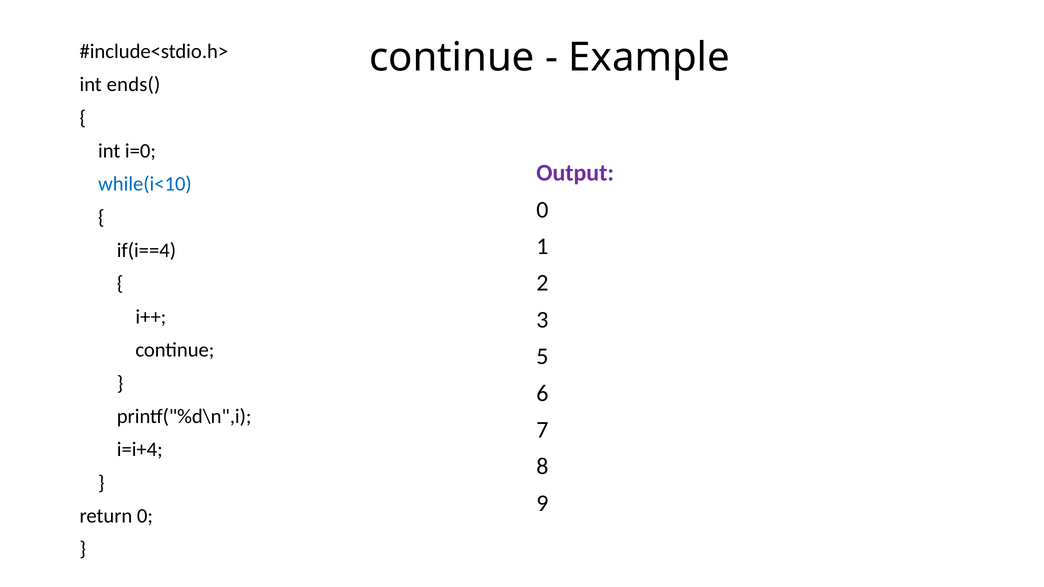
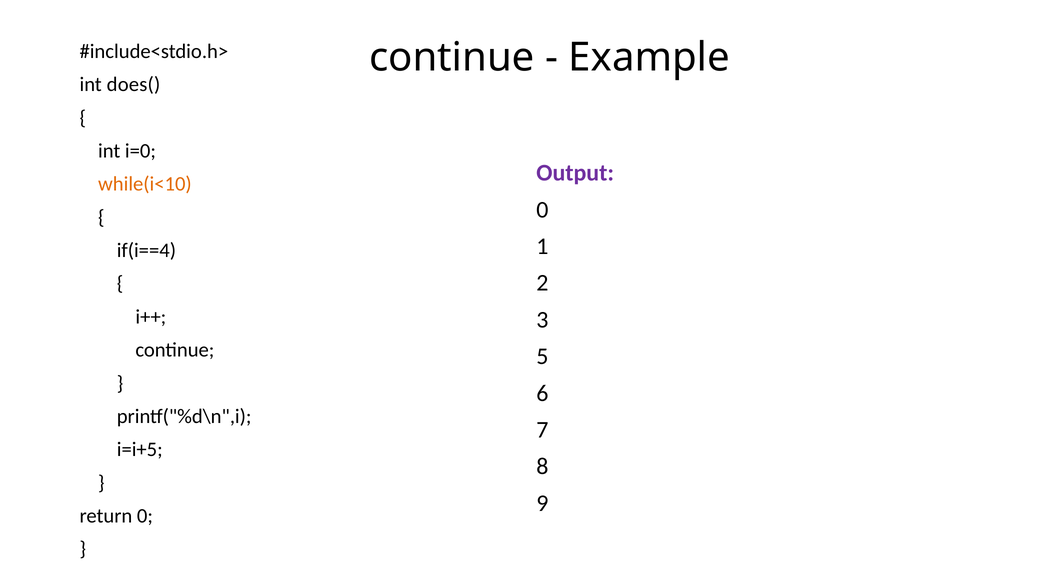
ends(: ends( -> does(
while(i<10 colour: blue -> orange
i=i+4: i=i+4 -> i=i+5
